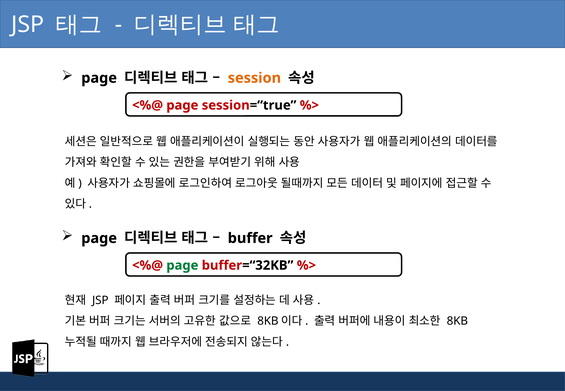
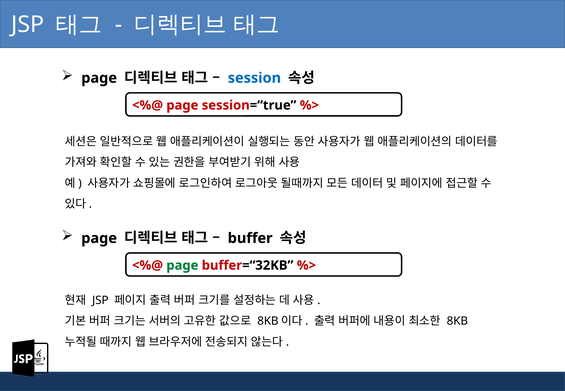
session colour: orange -> blue
